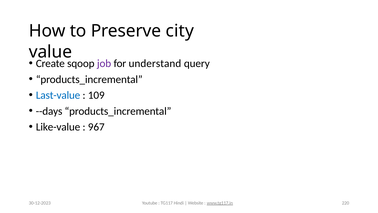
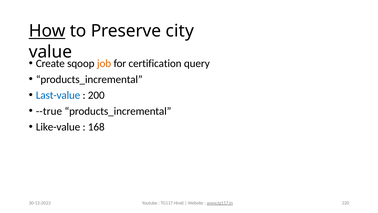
How underline: none -> present
job colour: purple -> orange
understand: understand -> certification
109: 109 -> 200
--days: --days -> --true
967: 967 -> 168
